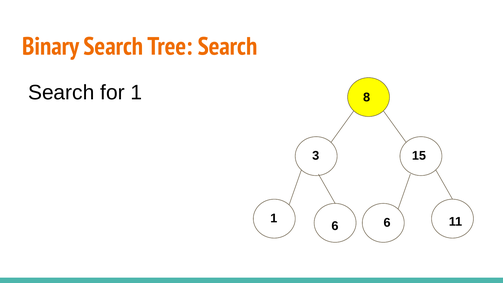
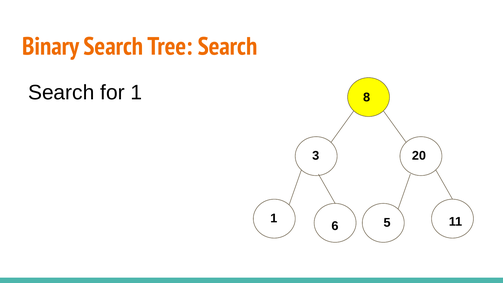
15: 15 -> 20
6 6: 6 -> 5
